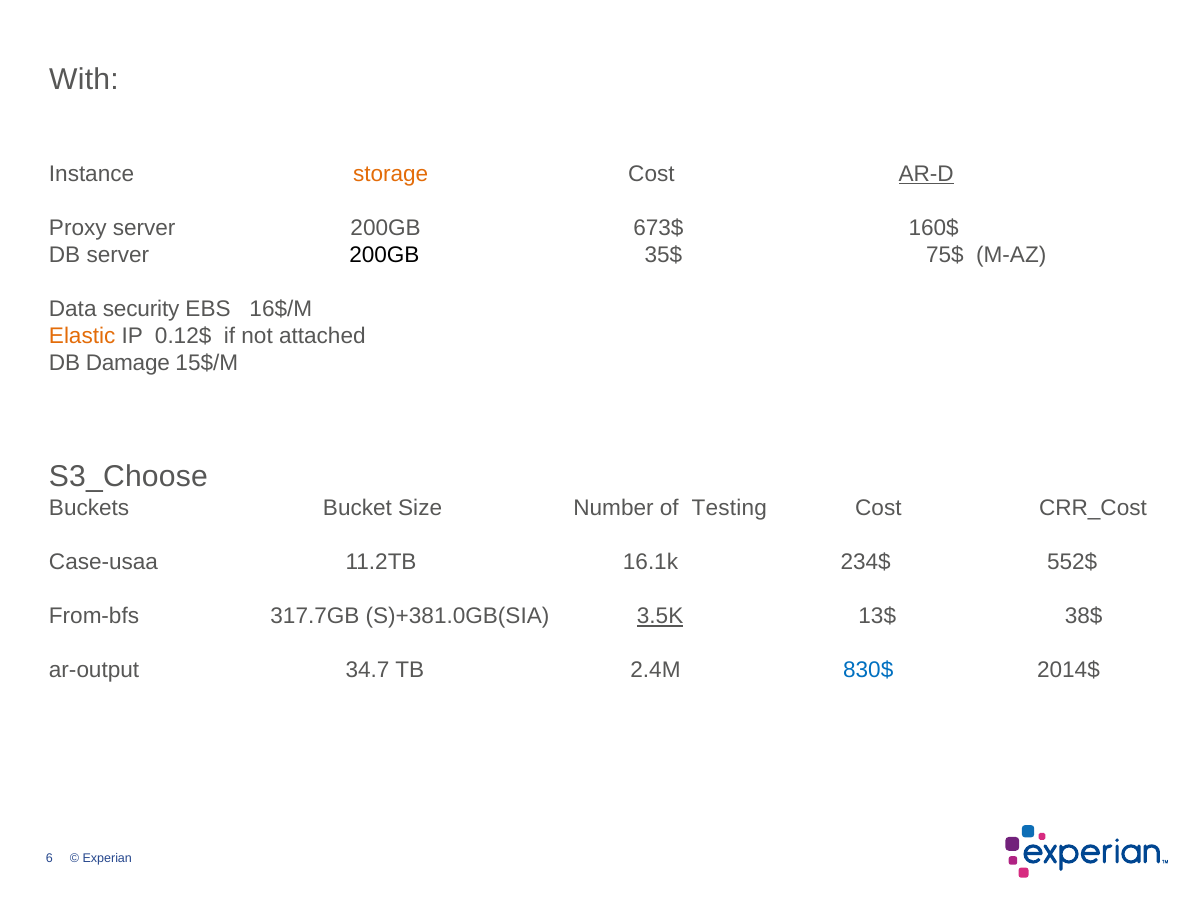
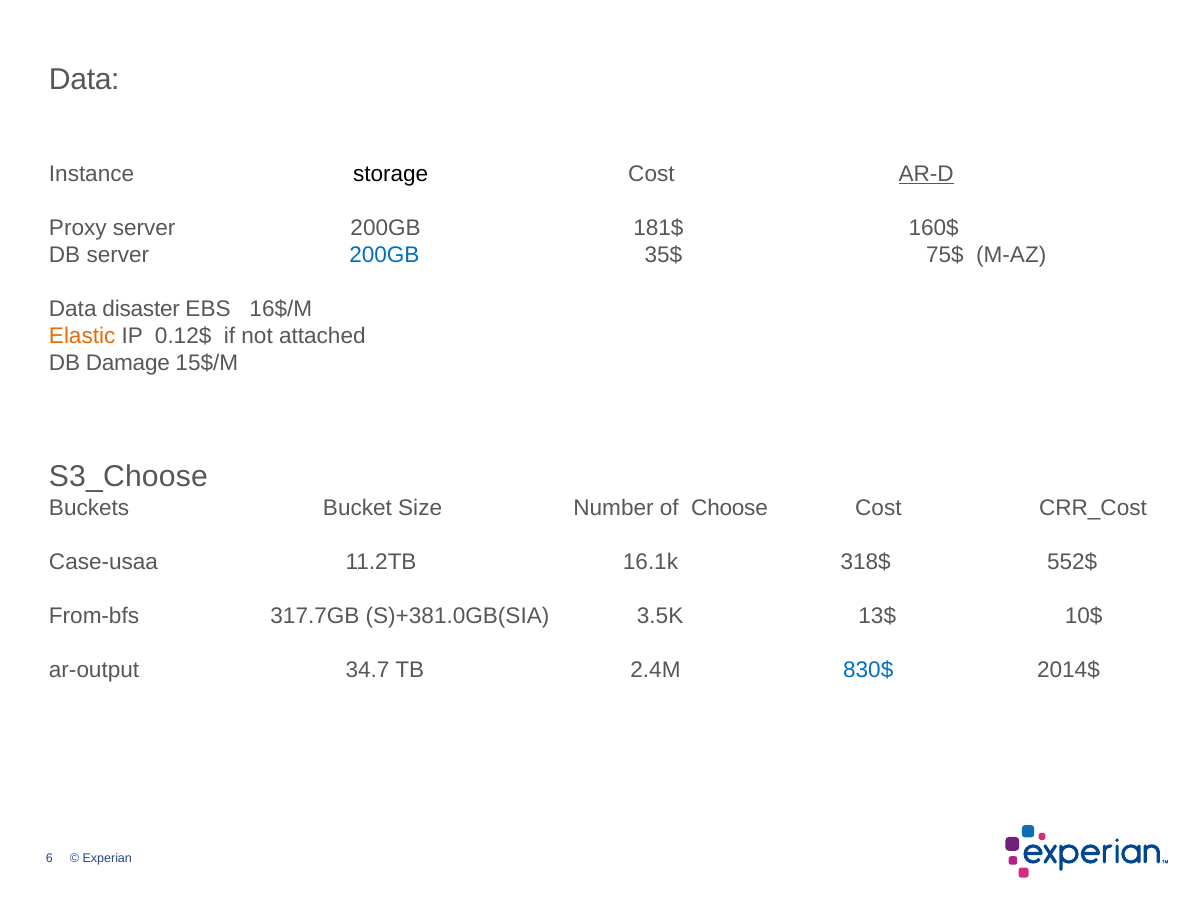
With at (84, 79): With -> Data
storage colour: orange -> black
673$: 673$ -> 181$
200GB at (384, 255) colour: black -> blue
security: security -> disaster
Testing: Testing -> Choose
234$: 234$ -> 318$
3.5K underline: present -> none
38$: 38$ -> 10$
